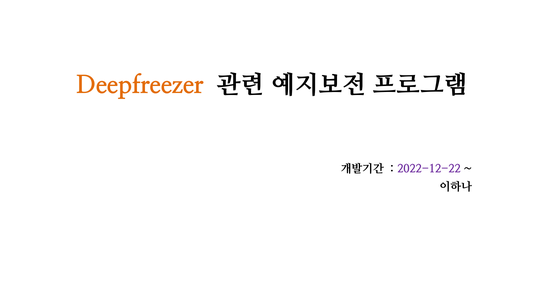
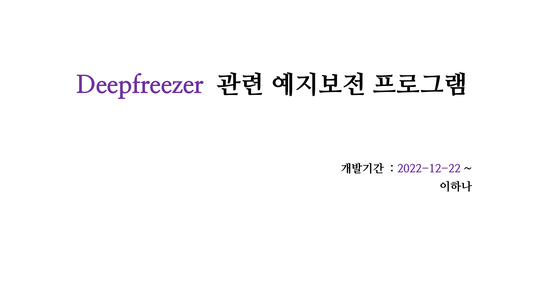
Deepfreezer colour: orange -> purple
